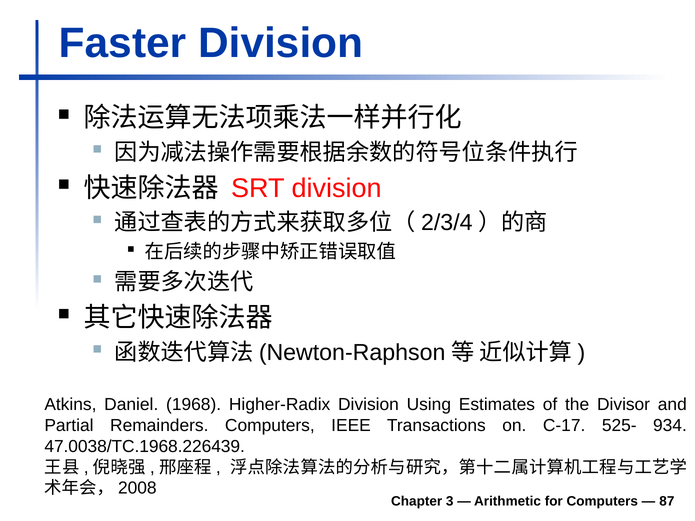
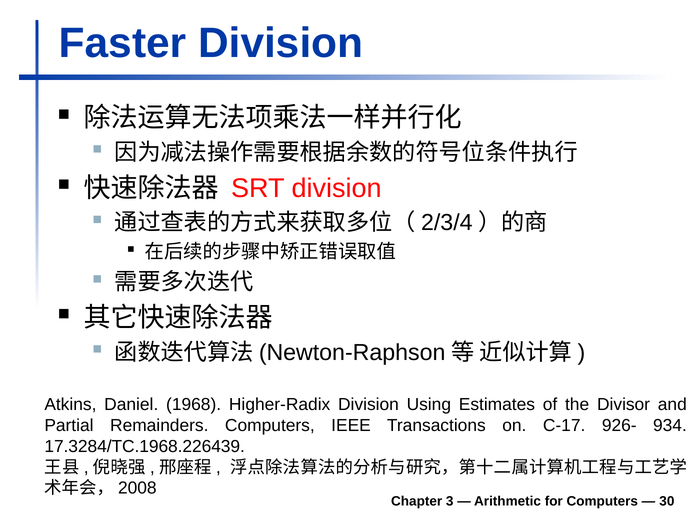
525-: 525- -> 926-
47.0038/TC.1968.226439: 47.0038/TC.1968.226439 -> 17.3284/TC.1968.226439
87: 87 -> 30
